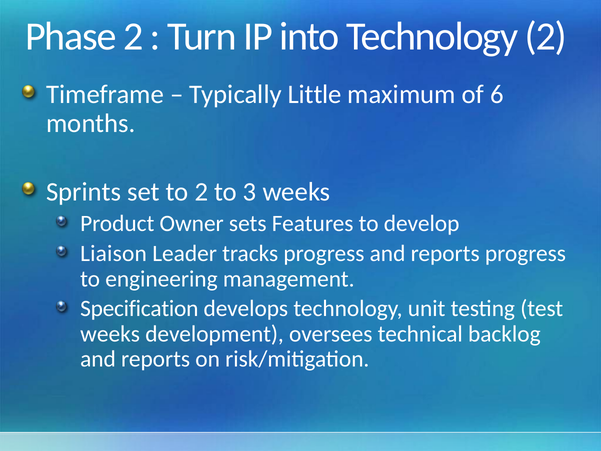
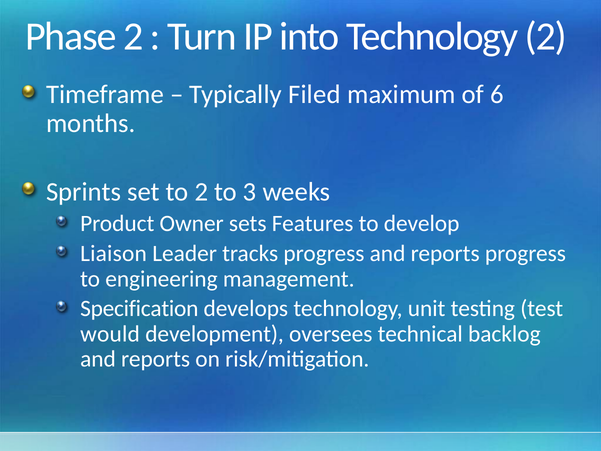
Little: Little -> Filed
weeks at (110, 334): weeks -> would
